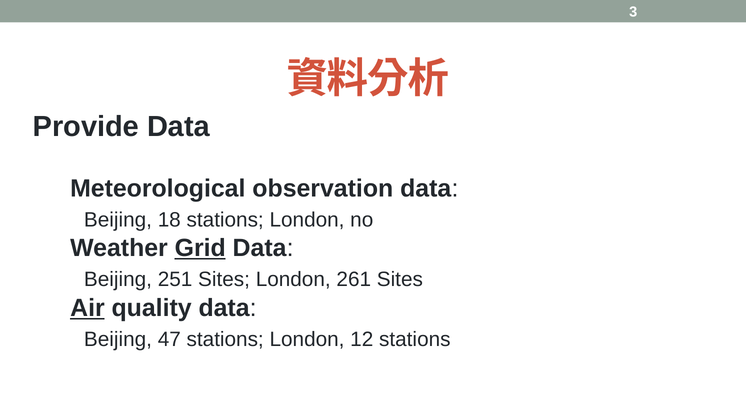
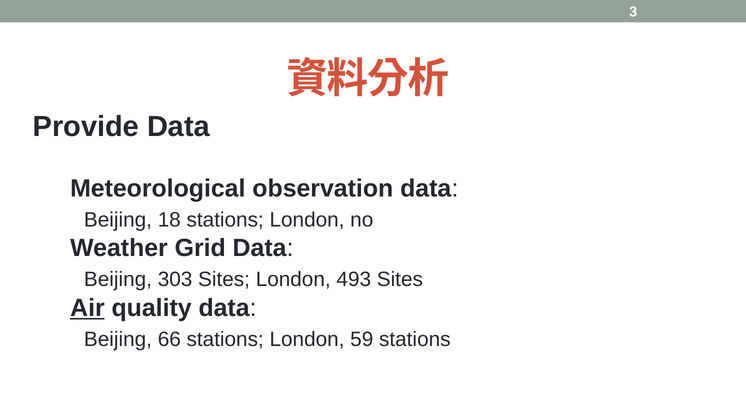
Grid underline: present -> none
251: 251 -> 303
261: 261 -> 493
47: 47 -> 66
12: 12 -> 59
